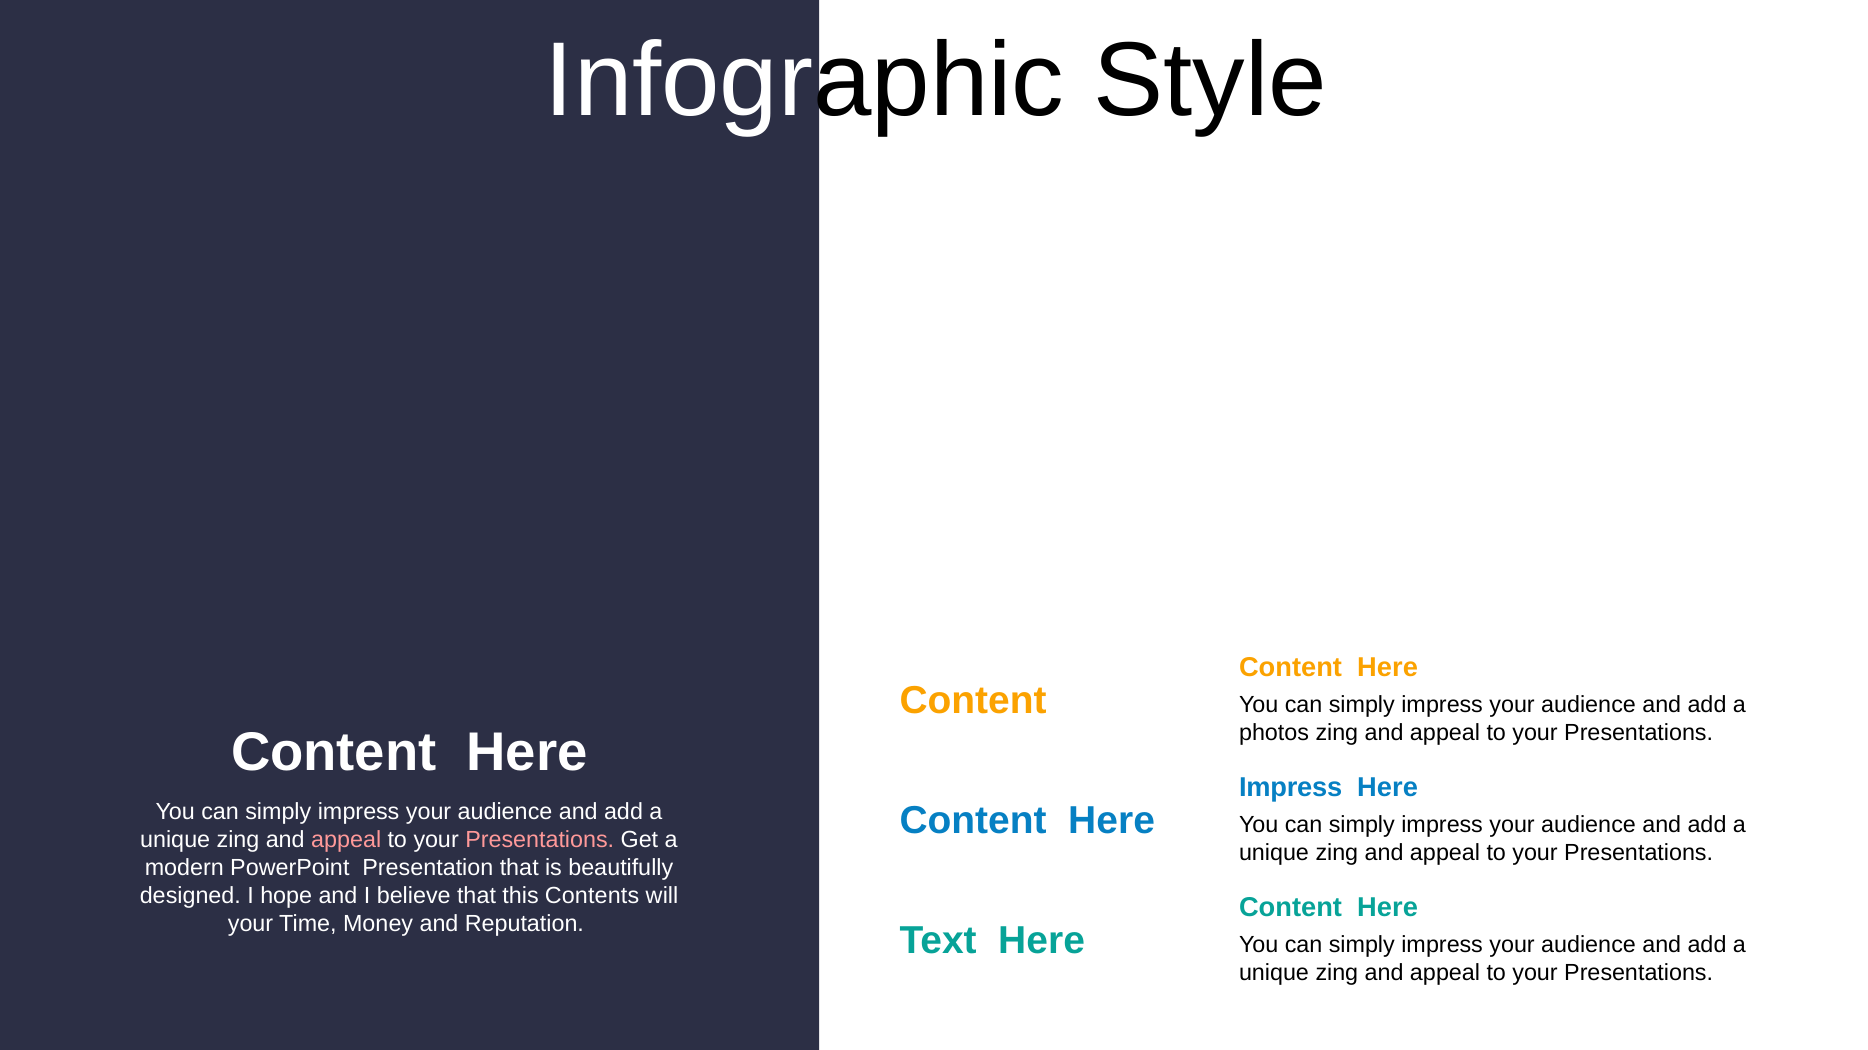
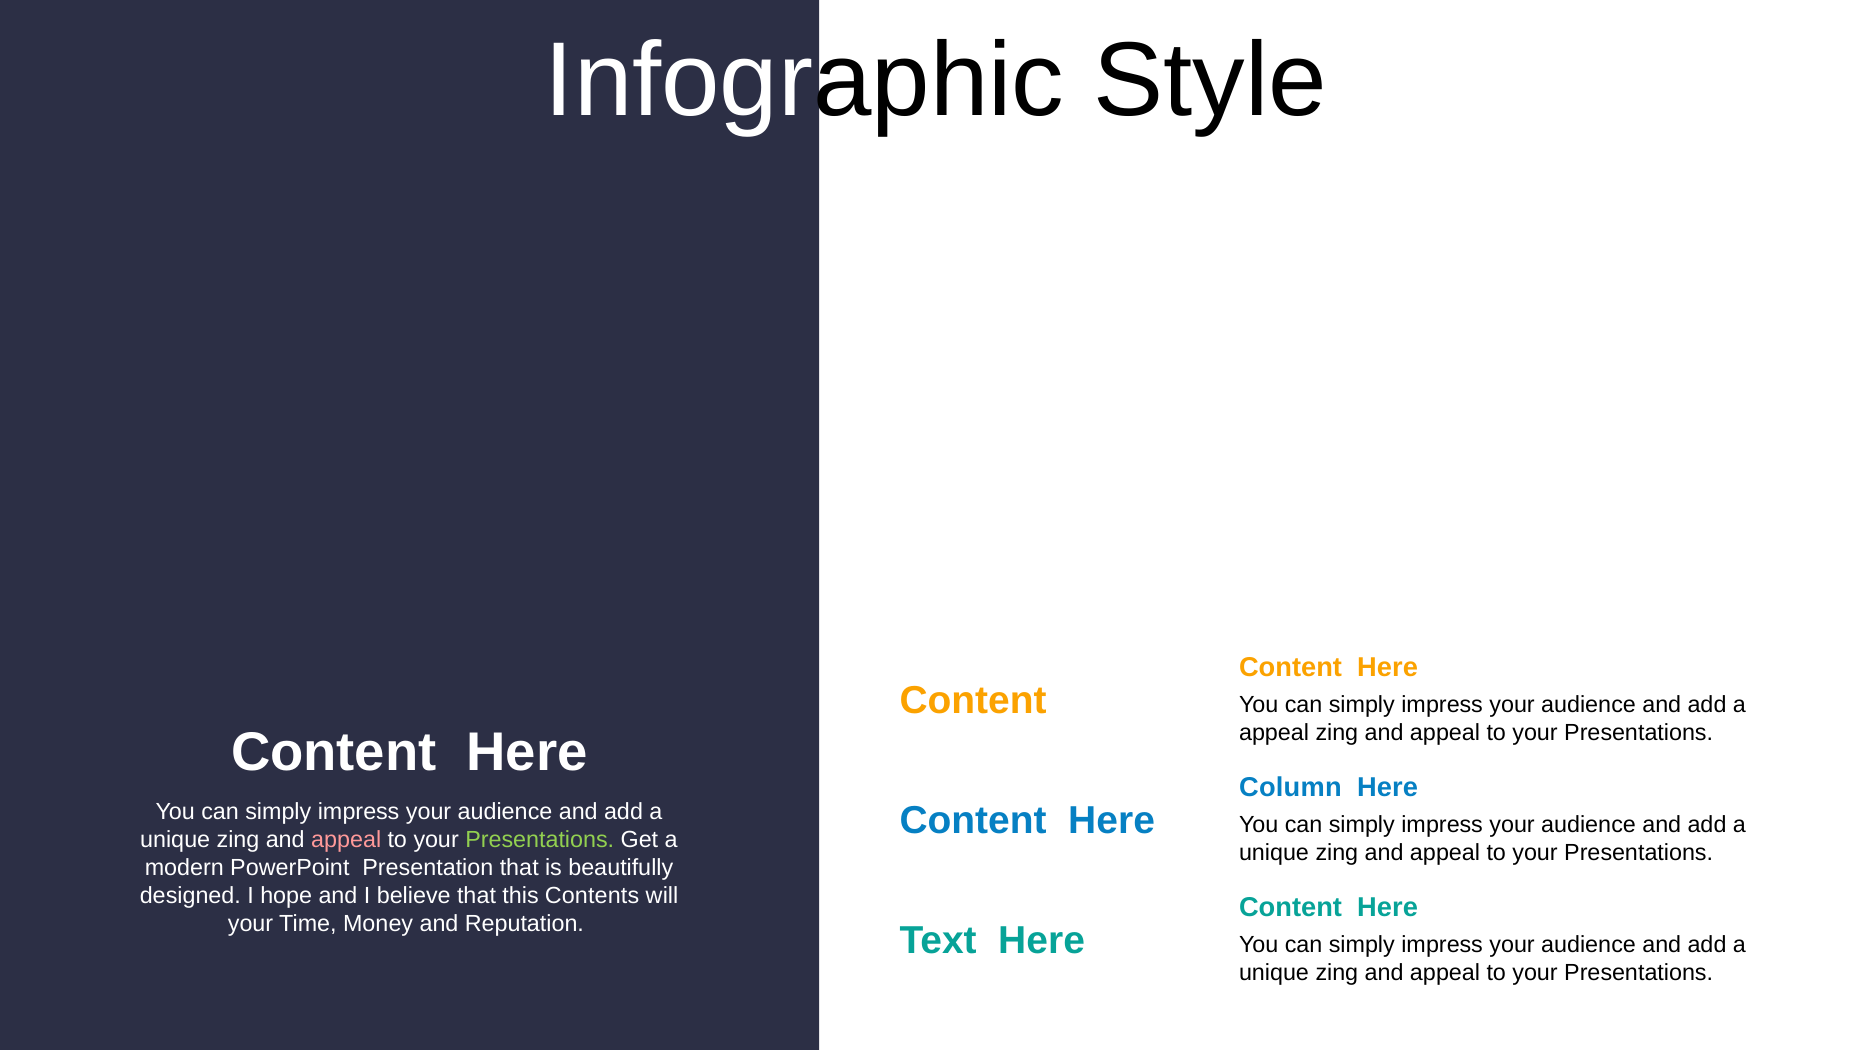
photos at (1274, 734): photos -> appeal
Impress at (1291, 788): Impress -> Column
Presentations at (540, 840) colour: pink -> light green
